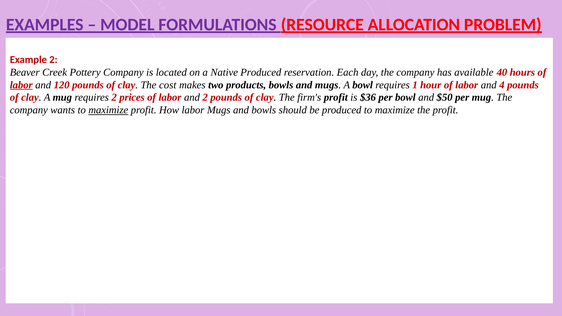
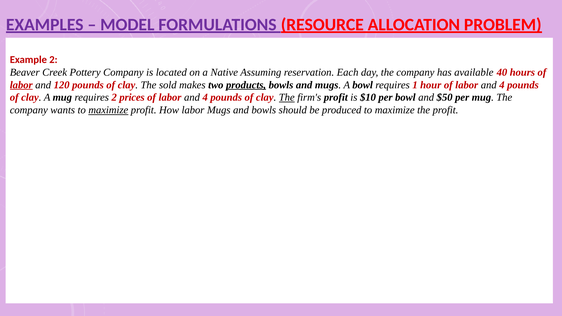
Native Produced: Produced -> Assuming
cost: cost -> sold
products underline: none -> present
2 at (205, 98): 2 -> 4
The at (287, 98) underline: none -> present
$36: $36 -> $10
